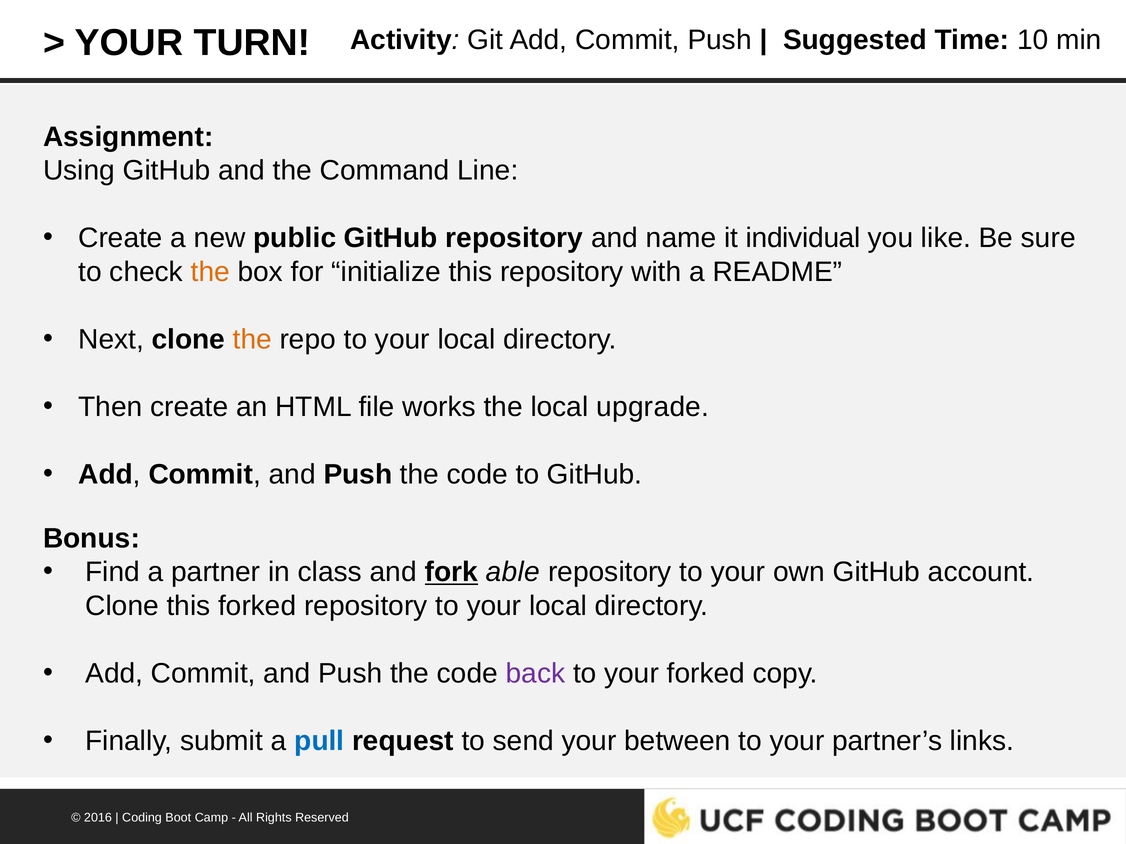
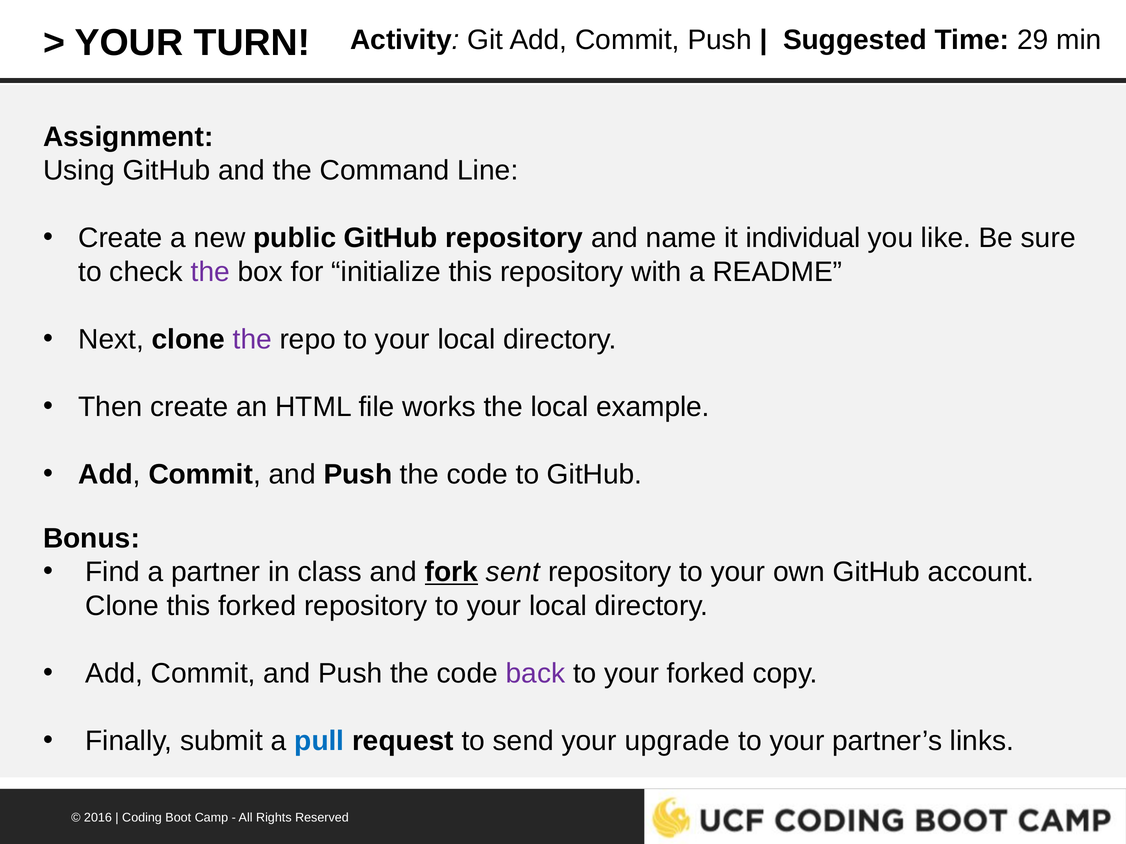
10: 10 -> 29
the at (210, 272) colour: orange -> purple
the at (252, 340) colour: orange -> purple
upgrade: upgrade -> example
able: able -> sent
between: between -> upgrade
